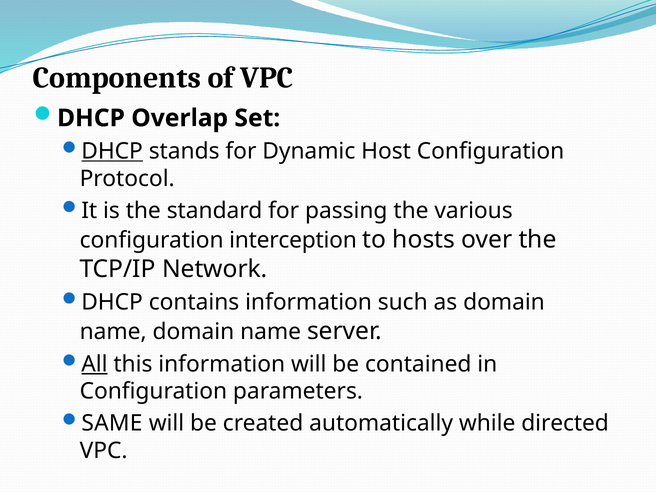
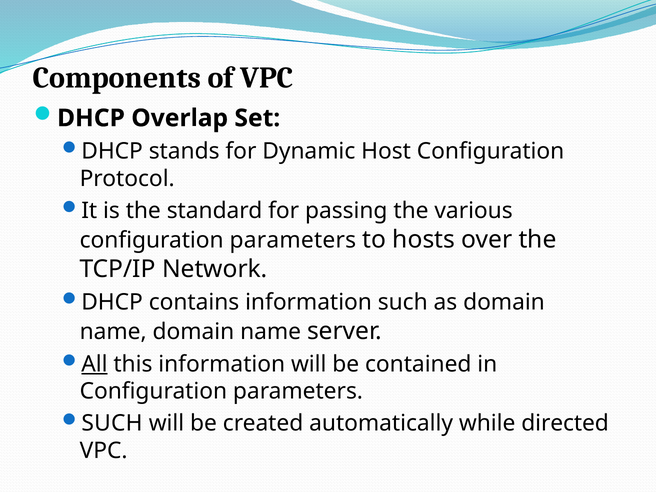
DHCP at (112, 151) underline: present -> none
interception at (293, 240): interception -> parameters
SAME at (112, 423): SAME -> SUCH
